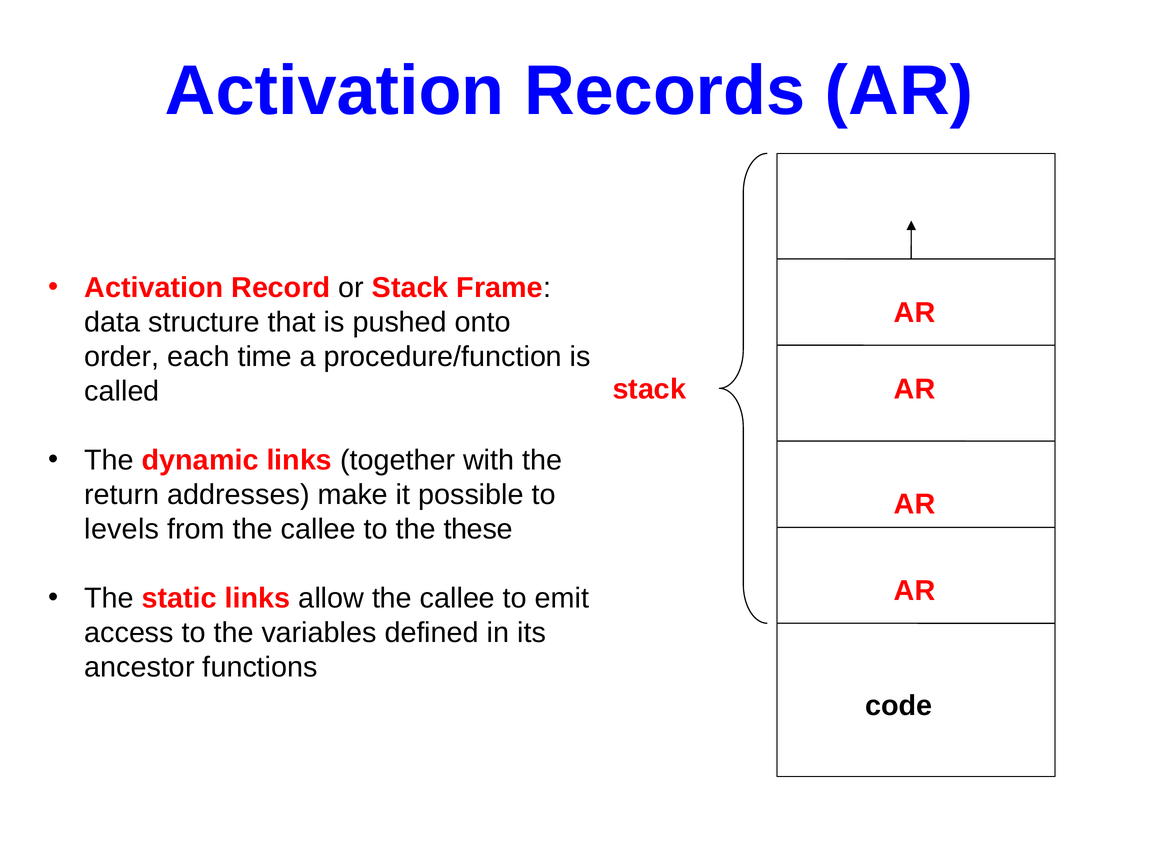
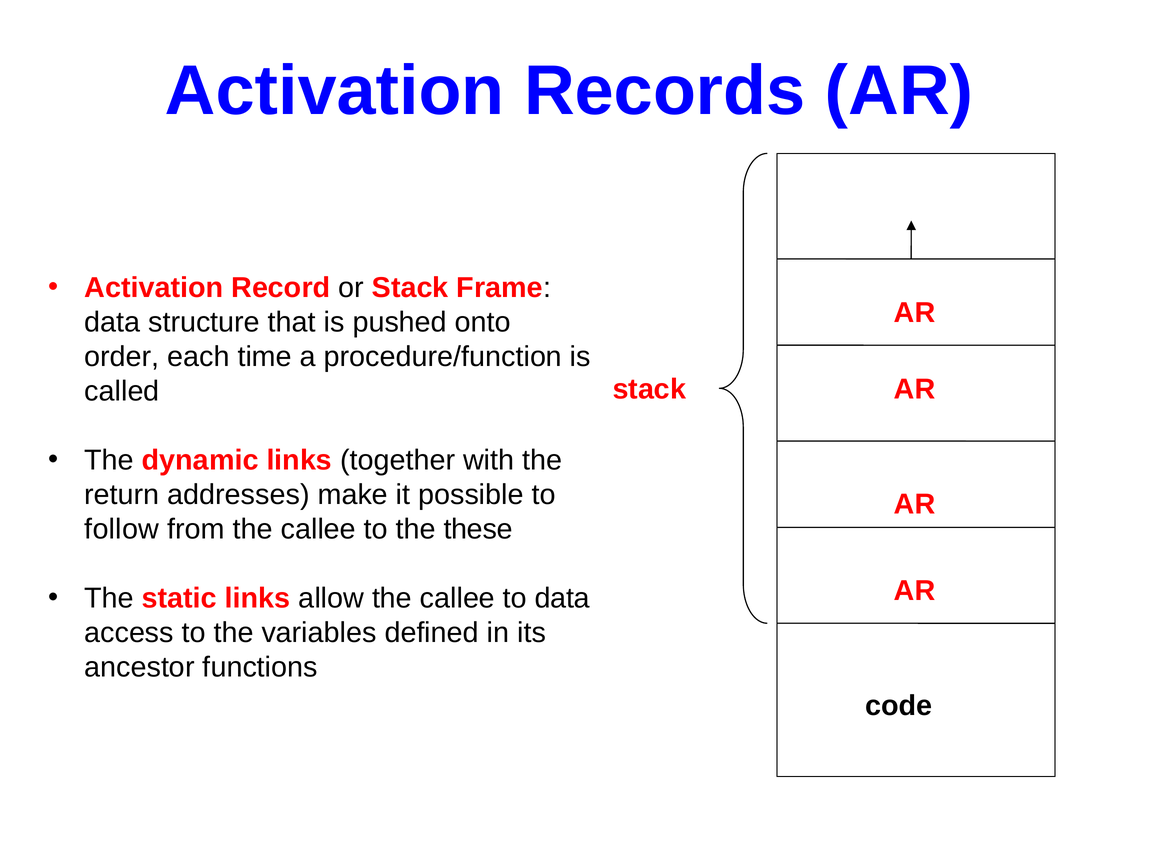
levels: levels -> follow
to emit: emit -> data
